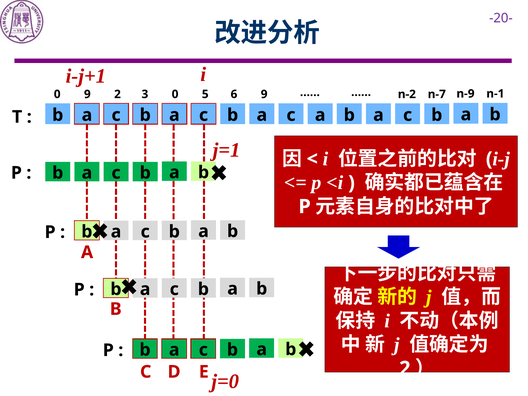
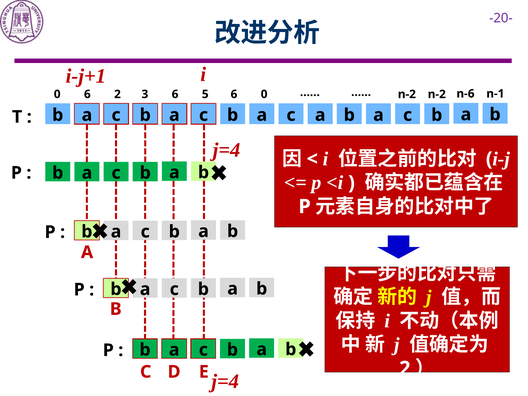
n-9: n-9 -> n-6
0 9: 9 -> 6
3 0: 0 -> 6
6 9: 9 -> 0
n-2 n-7: n-7 -> n-2
j=1 at (227, 150): j=1 -> j=4
j=0 at (225, 381): j=0 -> j=4
